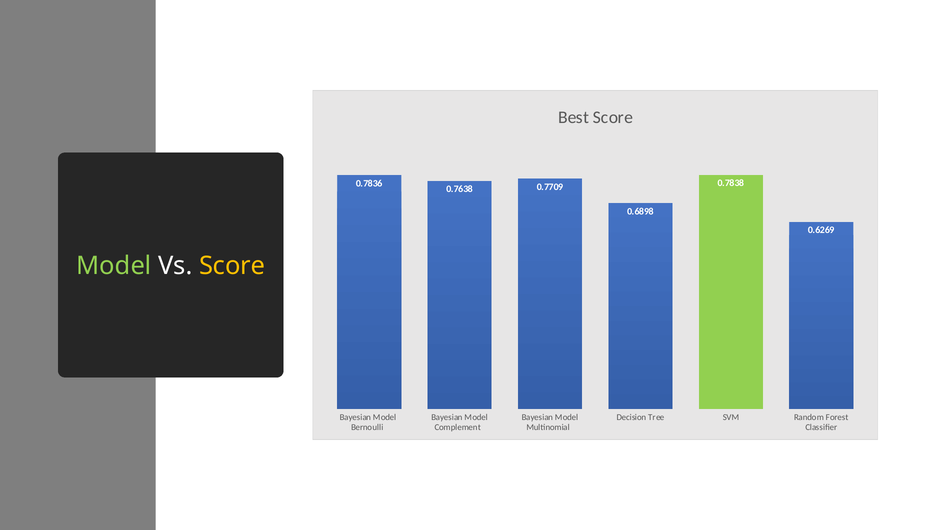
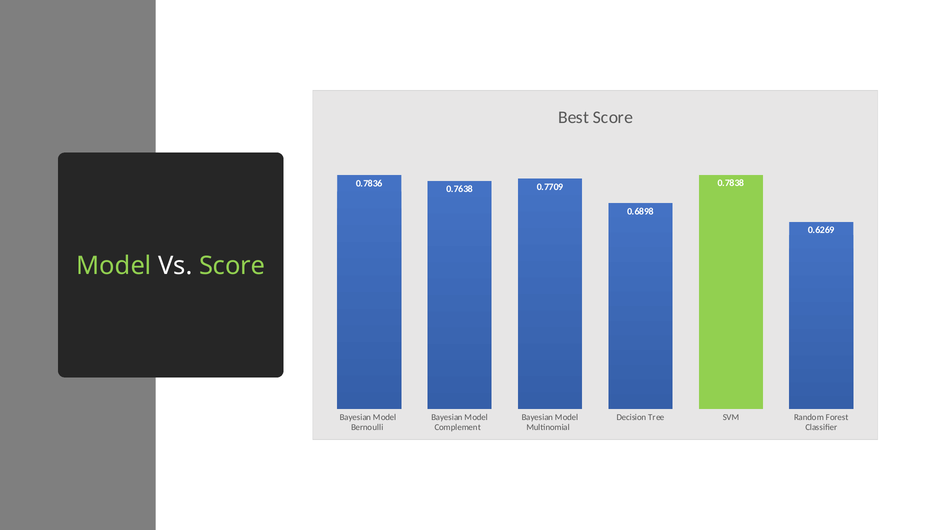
Score at (232, 266) colour: yellow -> light green
